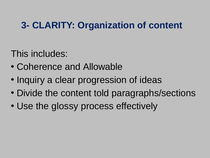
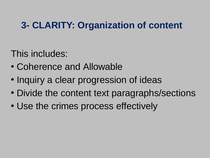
told: told -> text
glossy: glossy -> crimes
